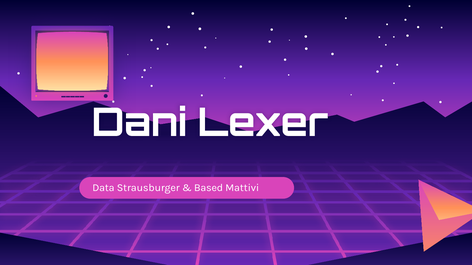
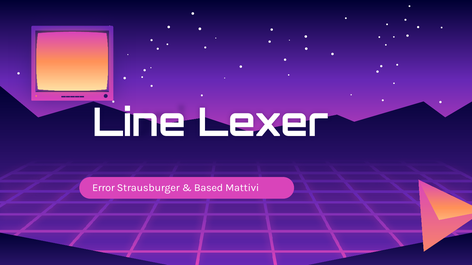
Dani: Dani -> Line
Data: Data -> Error
